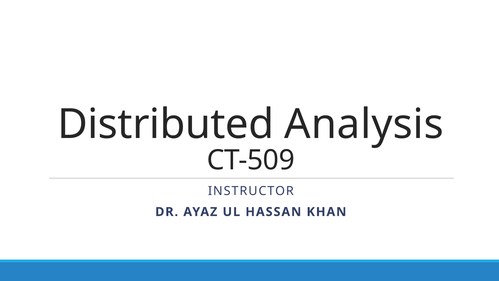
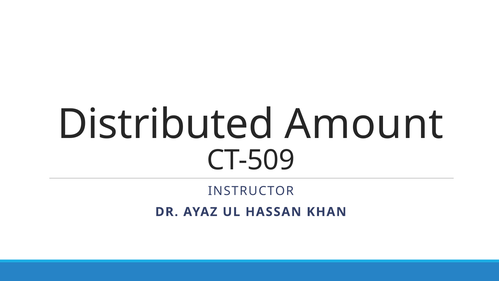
Analysis: Analysis -> Amount
